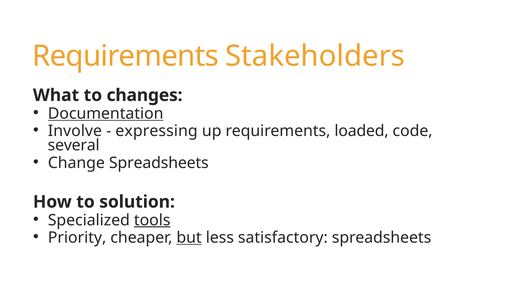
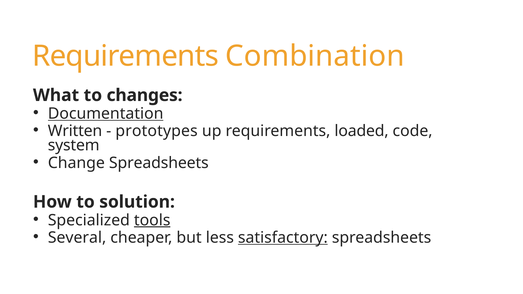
Stakeholders: Stakeholders -> Combination
Involve: Involve -> Written
expressing: expressing -> prototypes
several: several -> system
Priority: Priority -> Several
but underline: present -> none
satisfactory underline: none -> present
